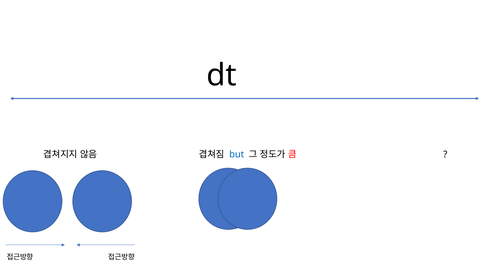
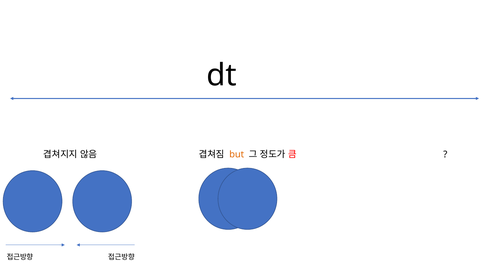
but colour: blue -> orange
